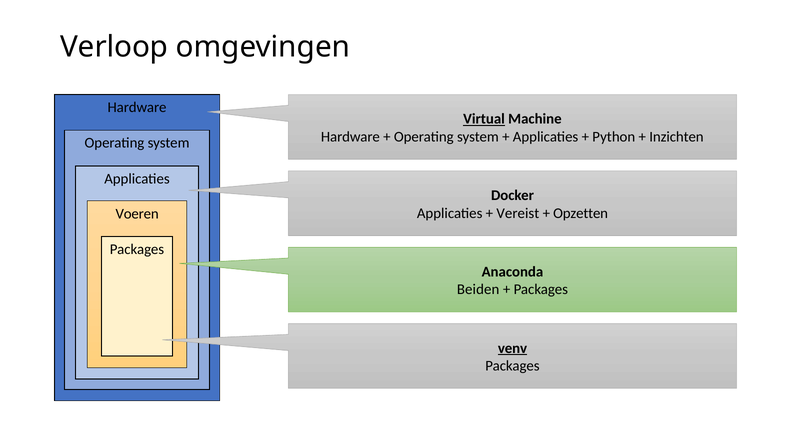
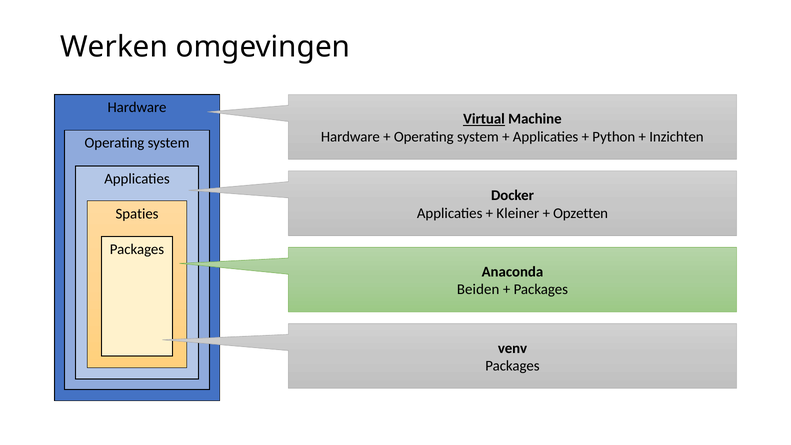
Verloop: Verloop -> Werken
Vereist: Vereist -> Kleiner
Voeren: Voeren -> Spaties
venv underline: present -> none
